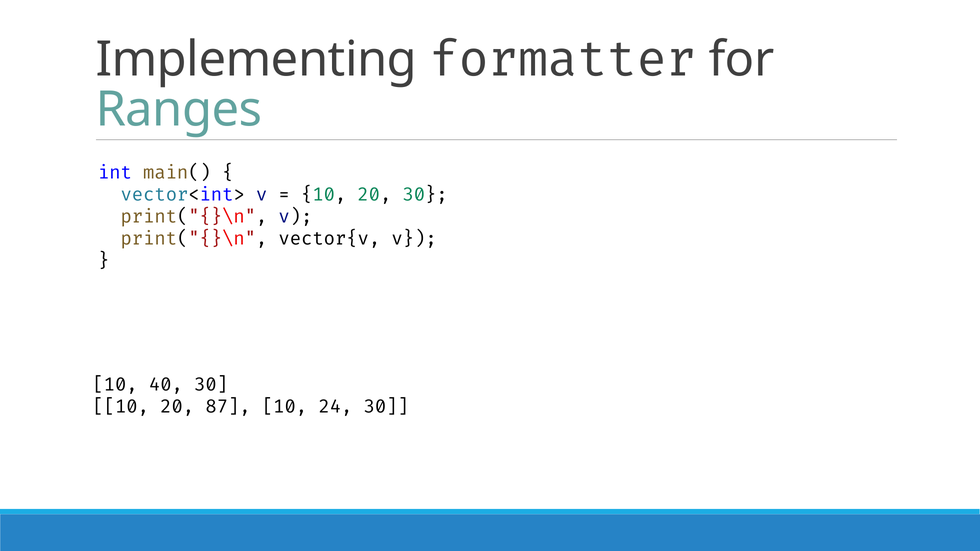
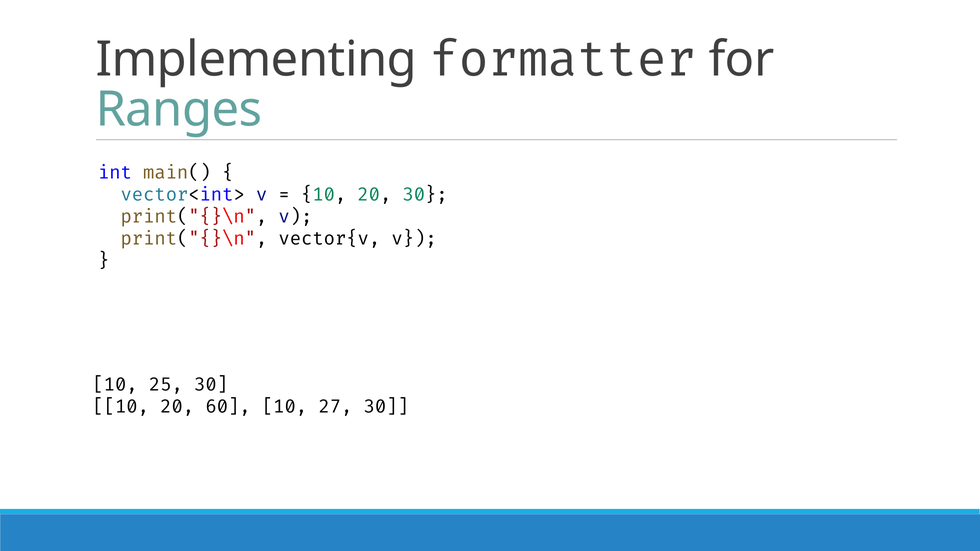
40: 40 -> 25
87: 87 -> 60
24: 24 -> 27
